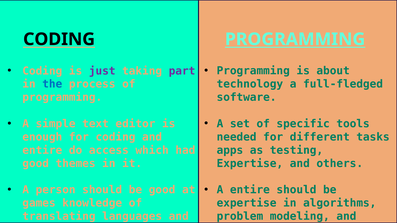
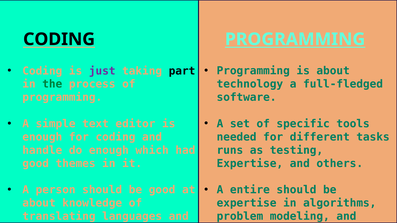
part colour: purple -> black
the colour: blue -> green
apps: apps -> runs
entire at (42, 150): entire -> handle
do access: access -> enough
games at (39, 203): games -> about
